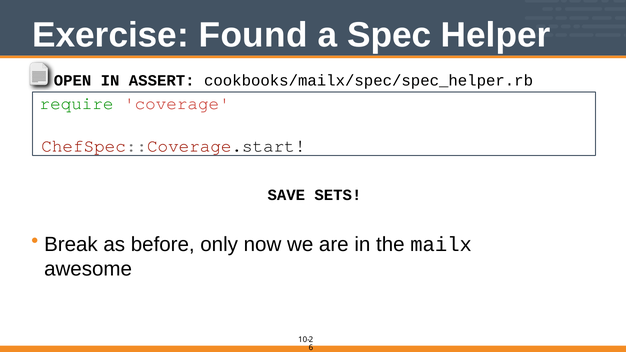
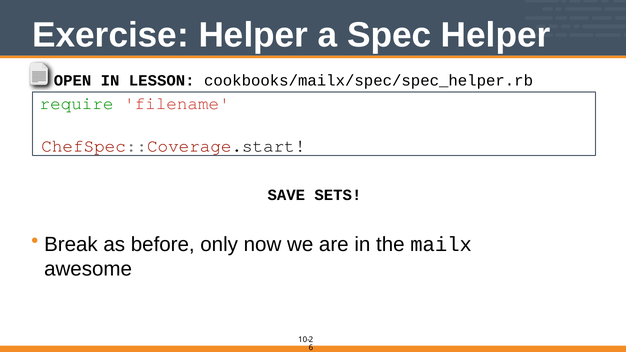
Exercise Found: Found -> Helper
ASSERT: ASSERT -> LESSON
coverage: coverage -> filename
